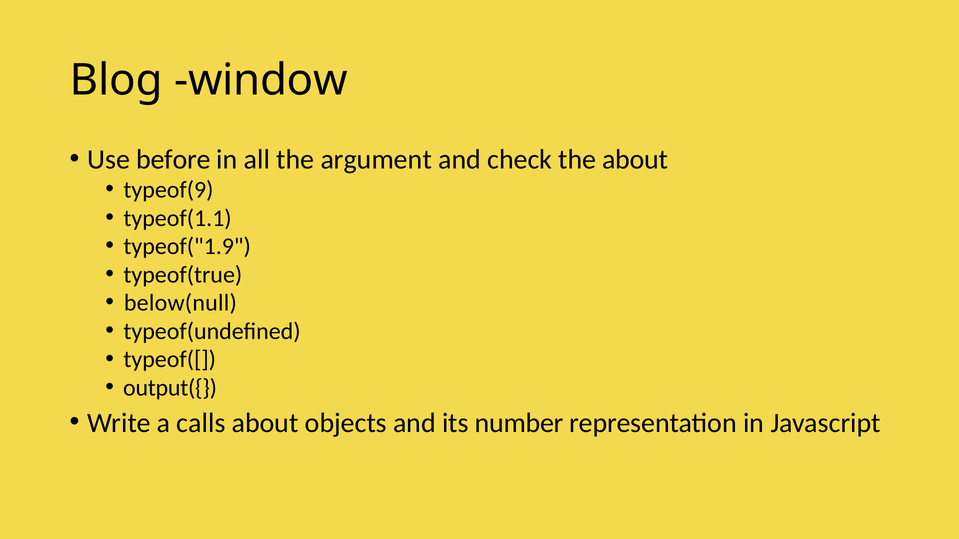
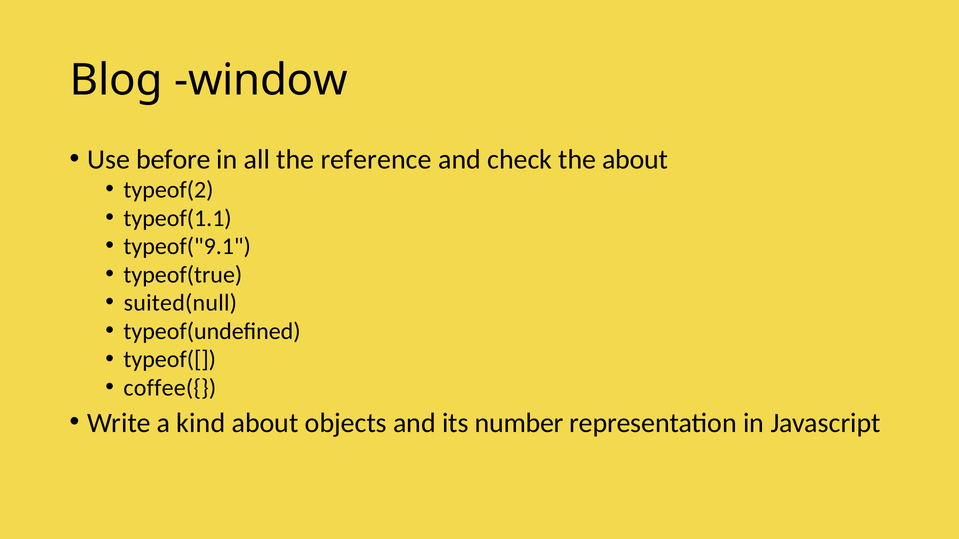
argument: argument -> reference
typeof(9: typeof(9 -> typeof(2
typeof("1.9: typeof("1.9 -> typeof("9.1
below(null: below(null -> suited(null
output({: output({ -> coffee({
calls: calls -> kind
